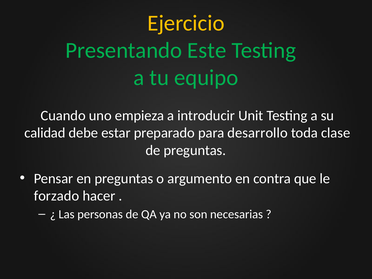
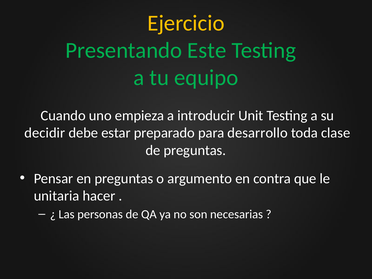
calidad: calidad -> decidir
forzado: forzado -> unitaria
